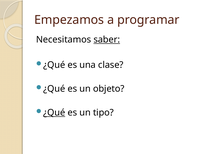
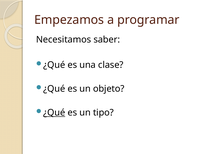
saber underline: present -> none
